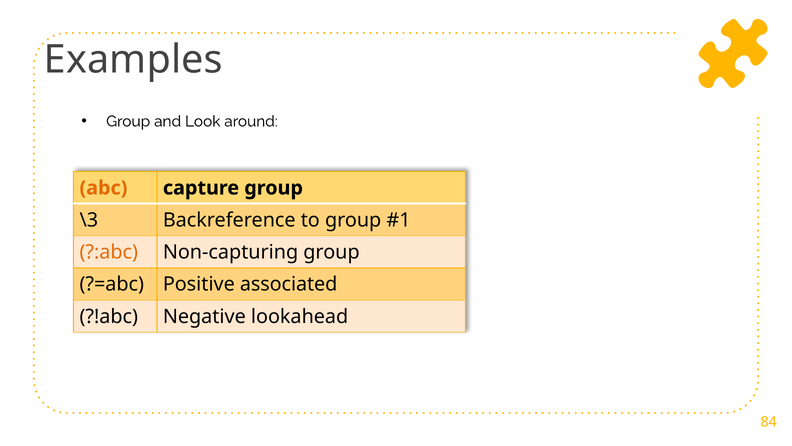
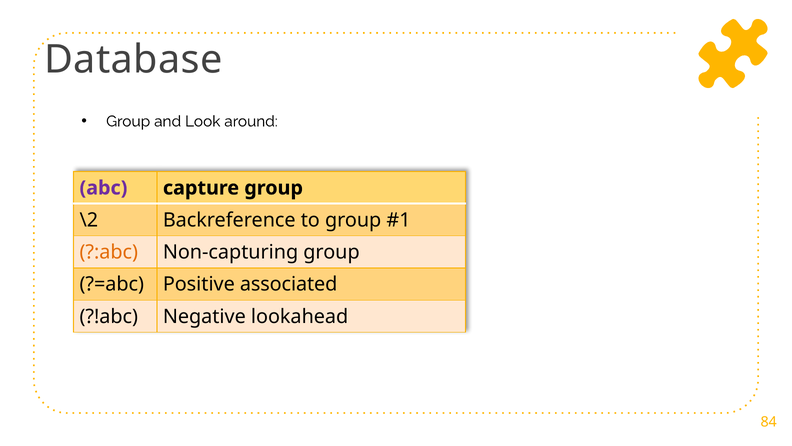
Examples: Examples -> Database
abc colour: orange -> purple
\3: \3 -> \2
